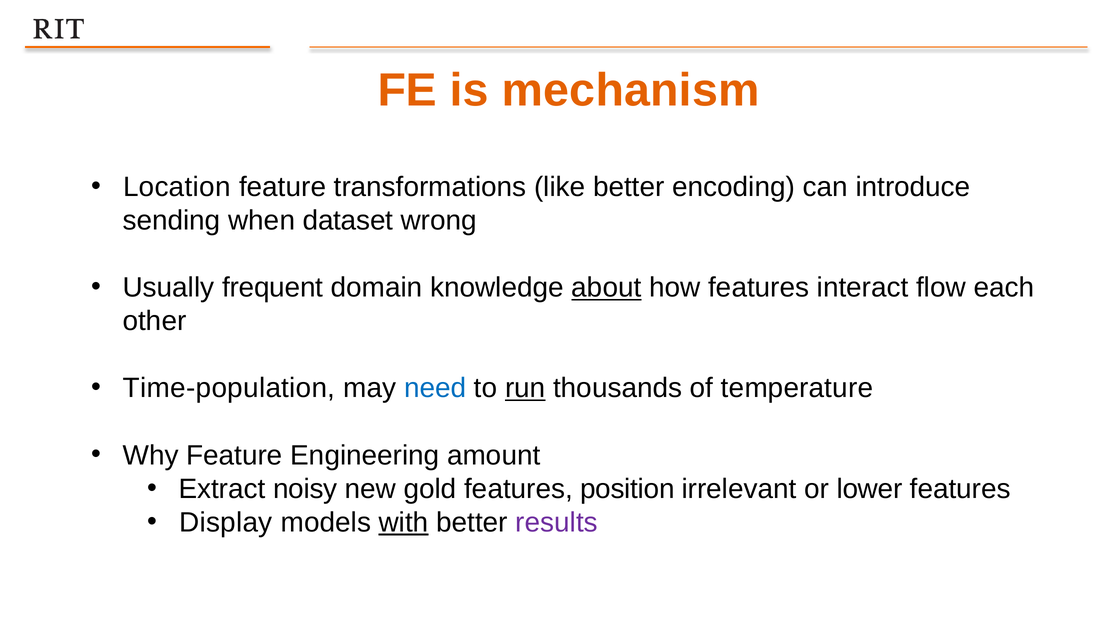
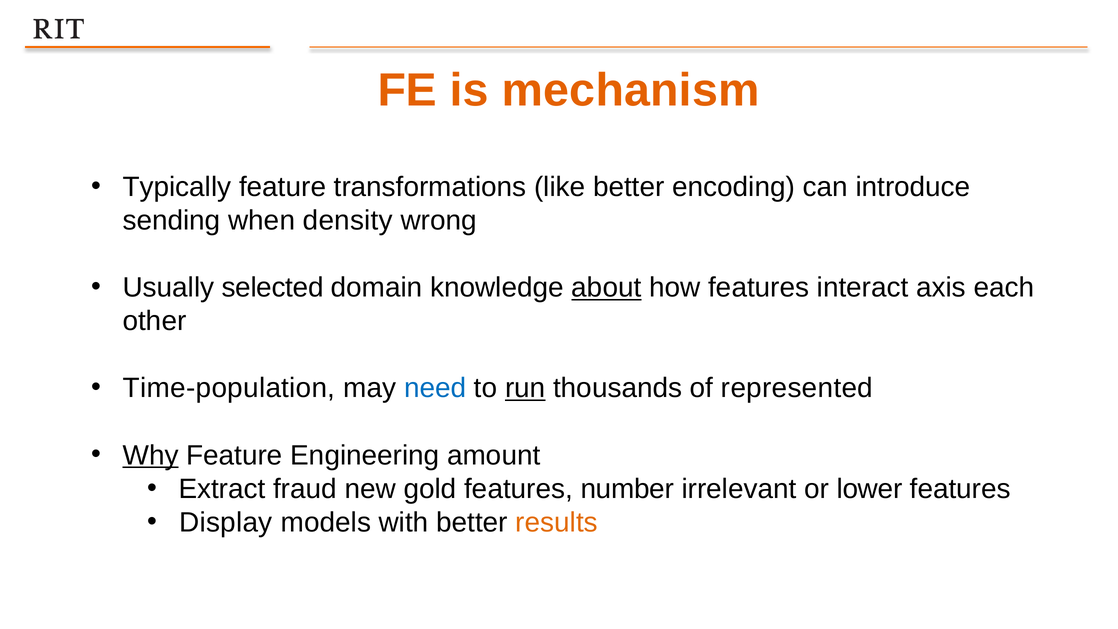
Location: Location -> Typically
dataset: dataset -> density
frequent: frequent -> selected
flow: flow -> axis
temperature: temperature -> represented
Why underline: none -> present
noisy: noisy -> fraud
position: position -> number
with underline: present -> none
results colour: purple -> orange
